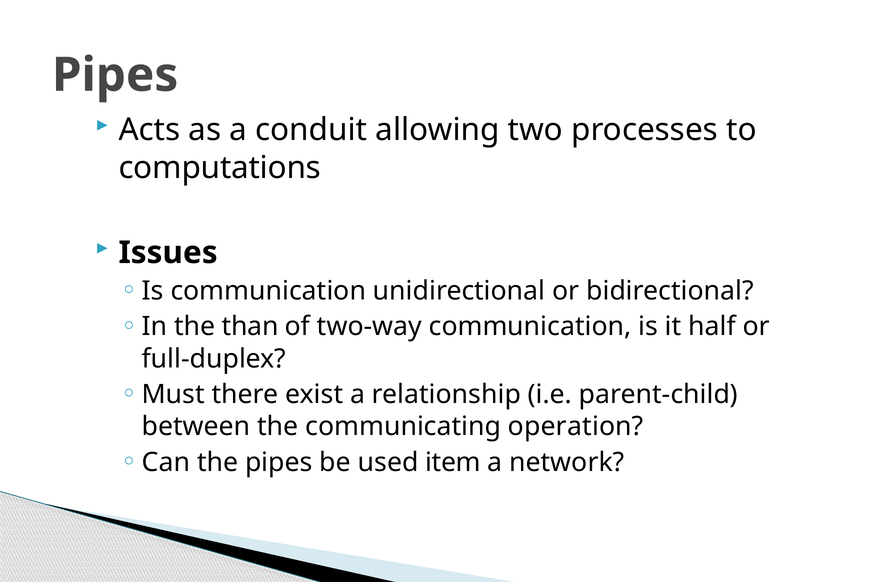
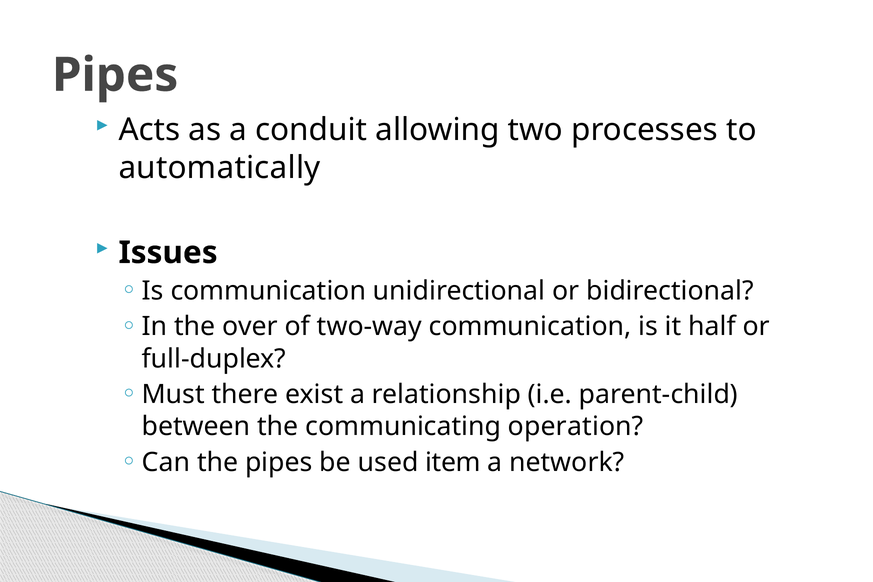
computations: computations -> automatically
than: than -> over
